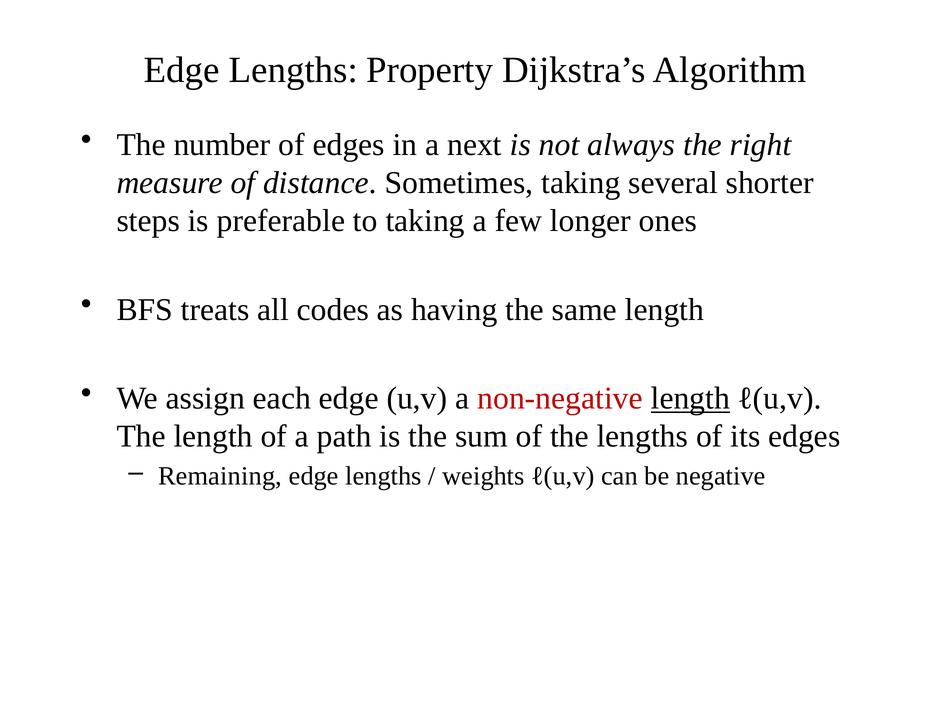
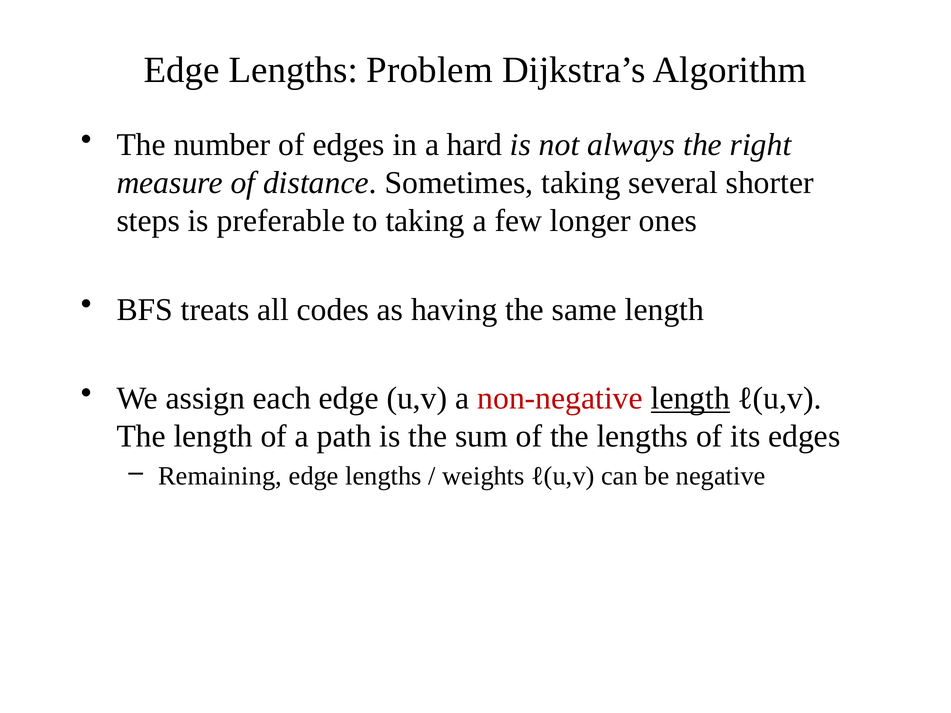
Property: Property -> Problem
next: next -> hard
